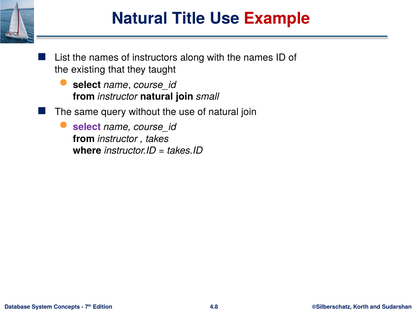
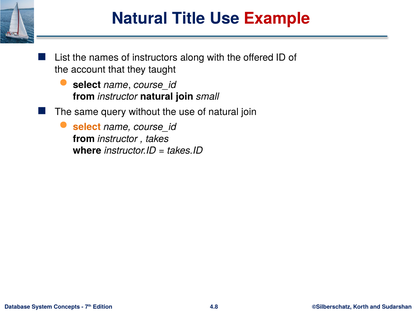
with the names: names -> offered
existing: existing -> account
select at (87, 127) colour: purple -> orange
